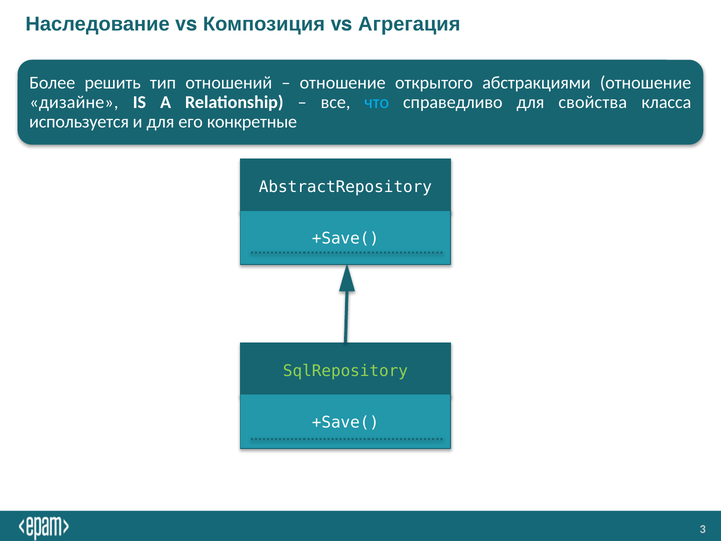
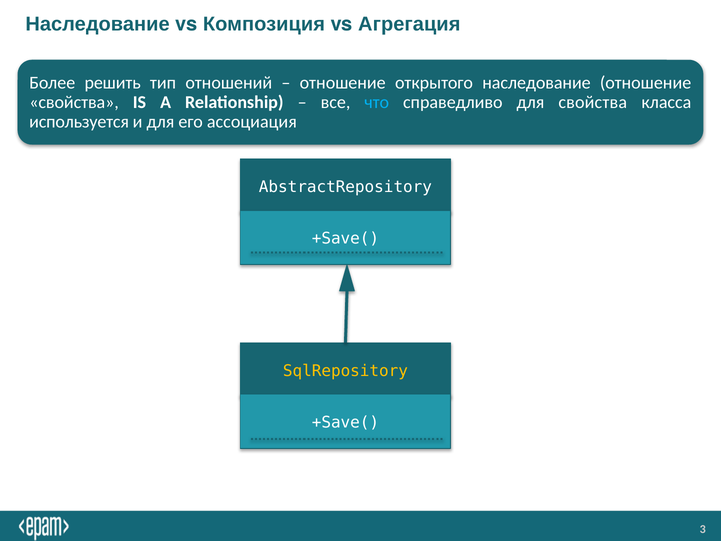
открытого абстракциями: абстракциями -> наследование
дизайне at (74, 102): дизайне -> свойства
конкретные: конкретные -> ассоциация
SqlRepository colour: light green -> yellow
